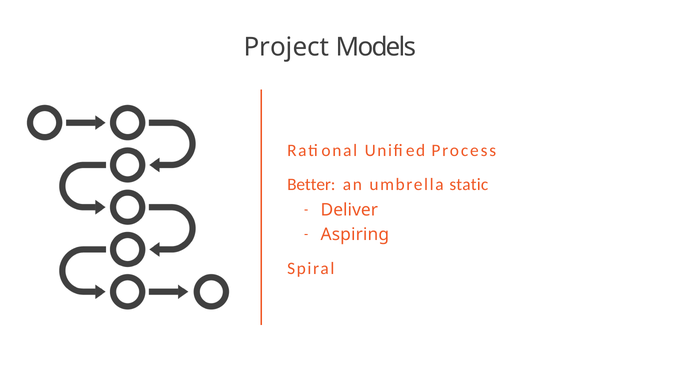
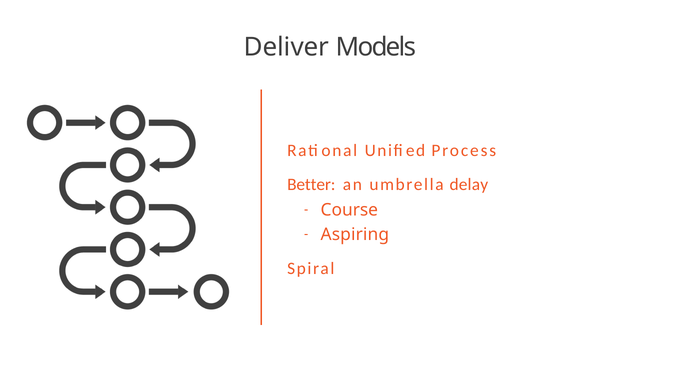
Project: Project -> Deliver
static: static -> delay
Deliver: Deliver -> Course
